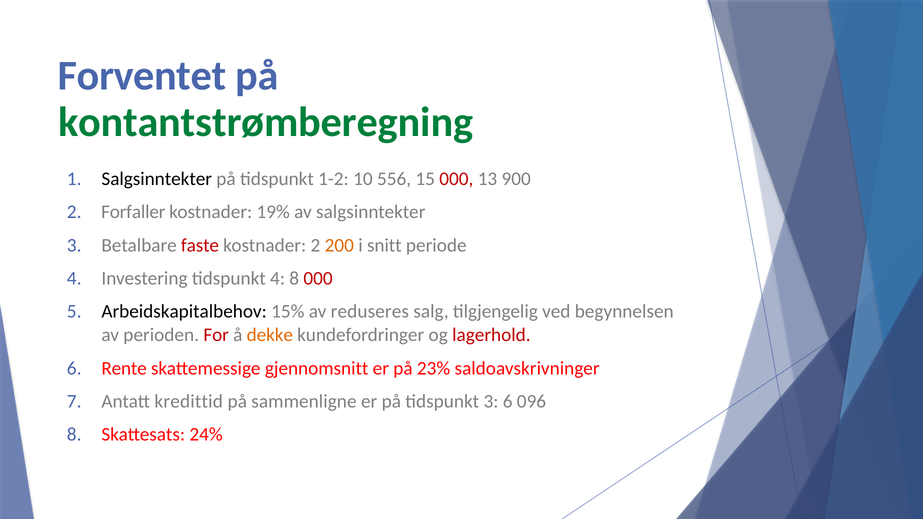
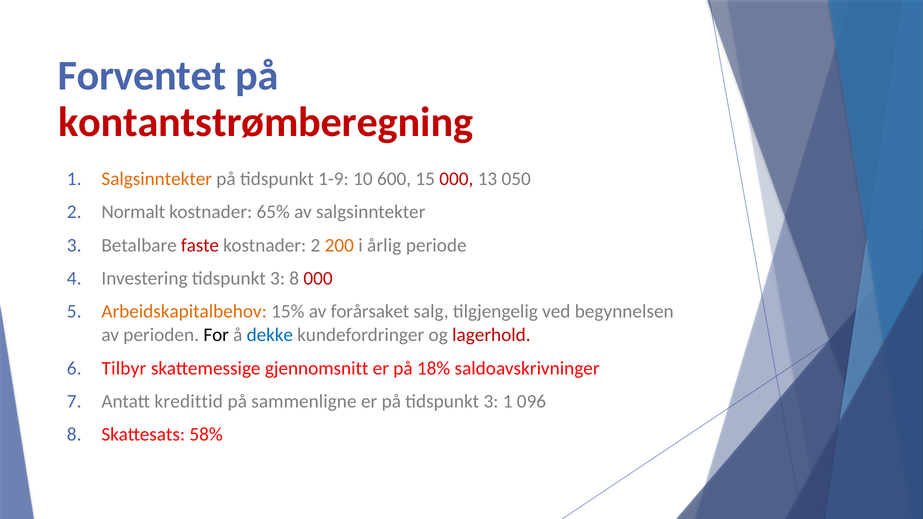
kontantstrømberegning colour: green -> red
Salgsinntekter at (157, 179) colour: black -> orange
1-2: 1-2 -> 1-9
556: 556 -> 600
900: 900 -> 050
Forfaller: Forfaller -> Normalt
19%: 19% -> 65%
snitt: snitt -> årlig
Investering tidspunkt 4: 4 -> 3
Arbeidskapitalbehov colour: black -> orange
reduseres: reduseres -> forårsaket
For colour: red -> black
dekke colour: orange -> blue
Rente: Rente -> Tilbyr
23%: 23% -> 18%
3 6: 6 -> 1
24%: 24% -> 58%
